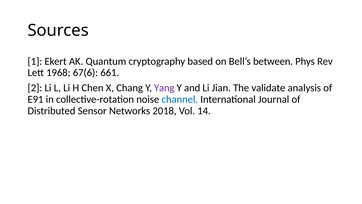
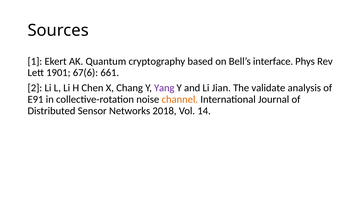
between: between -> interface
1968: 1968 -> 1901
channel colour: blue -> orange
